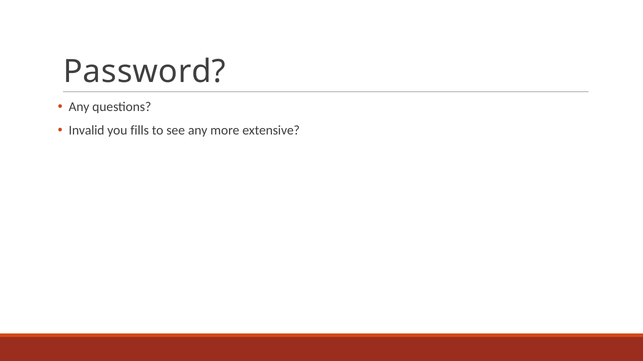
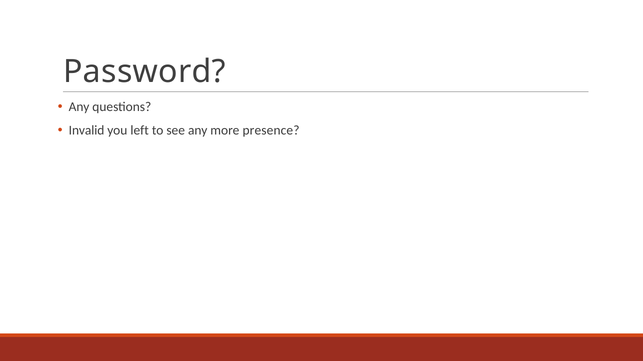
fills: fills -> left
extensive: extensive -> presence
